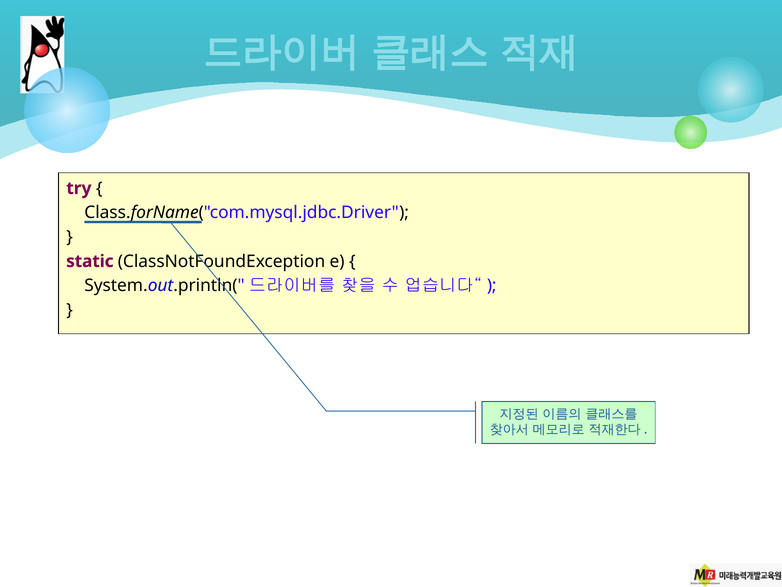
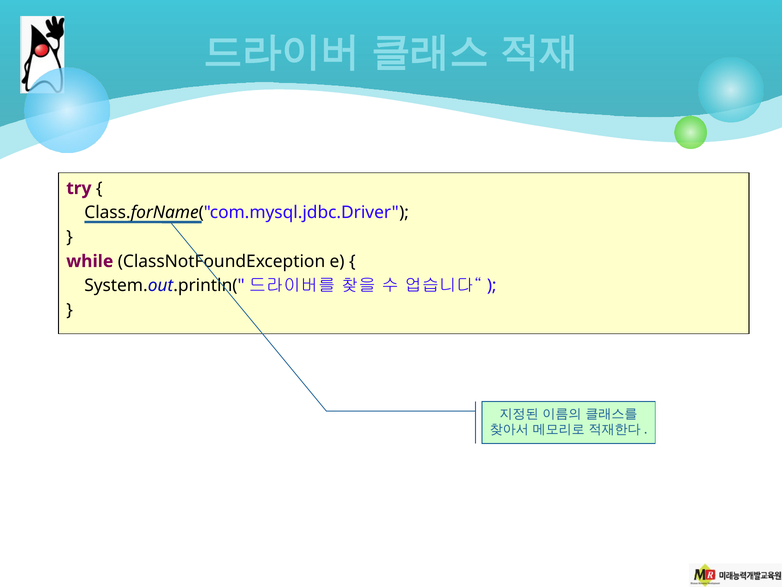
static: static -> while
